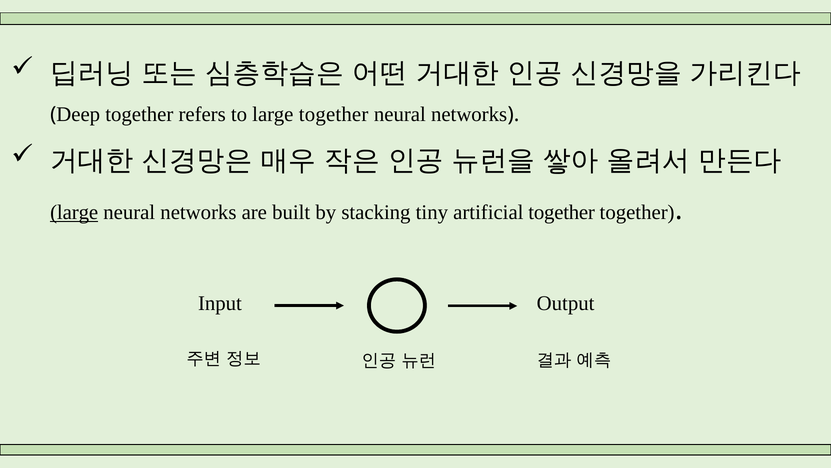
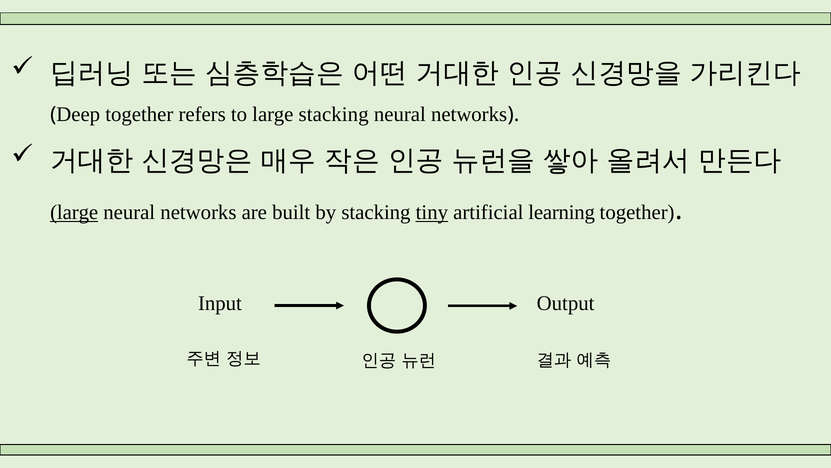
large together: together -> stacking
tiny underline: none -> present
artificial together: together -> learning
